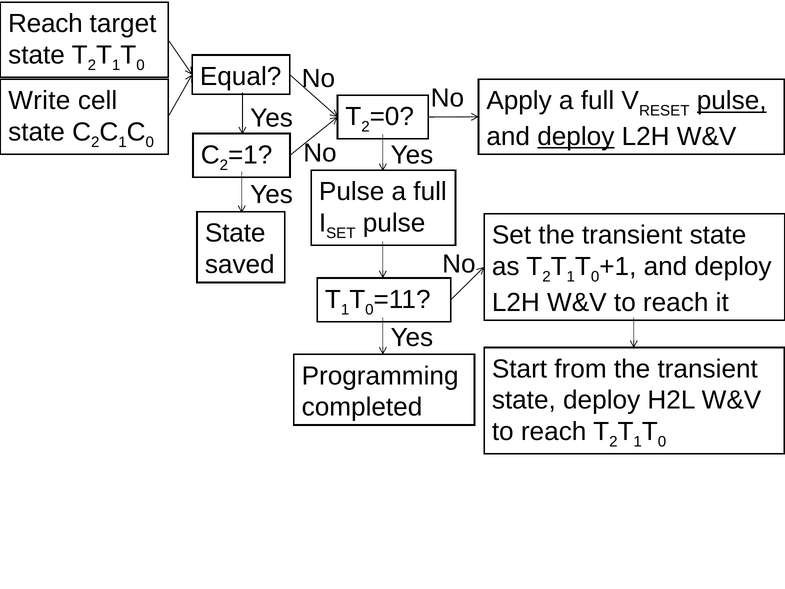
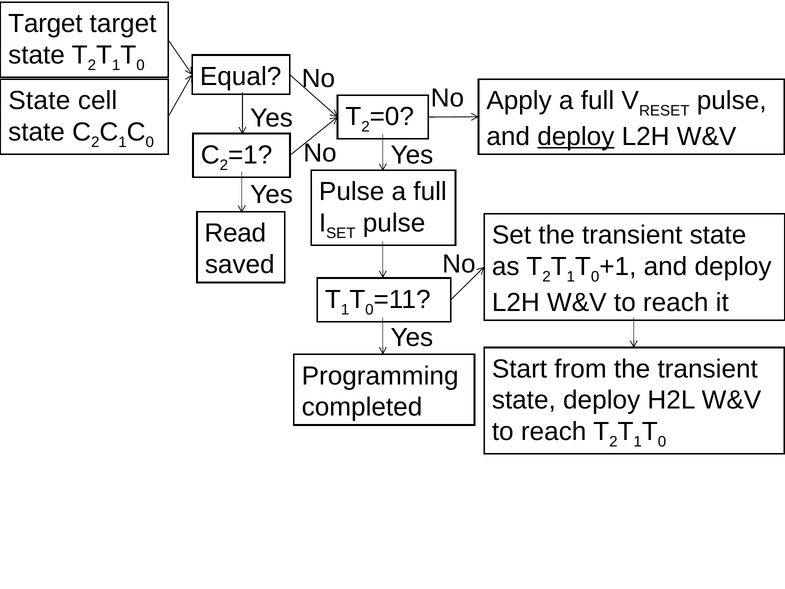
Reach at (45, 24): Reach -> Target
Write at (39, 101): Write -> State
pulse at (732, 101) underline: present -> none
State at (235, 233): State -> Read
